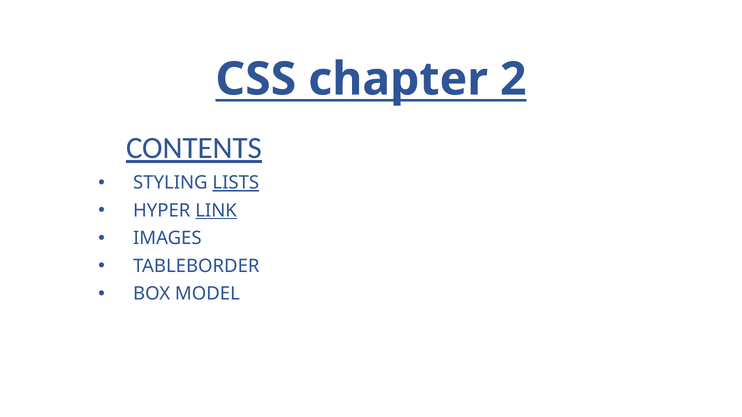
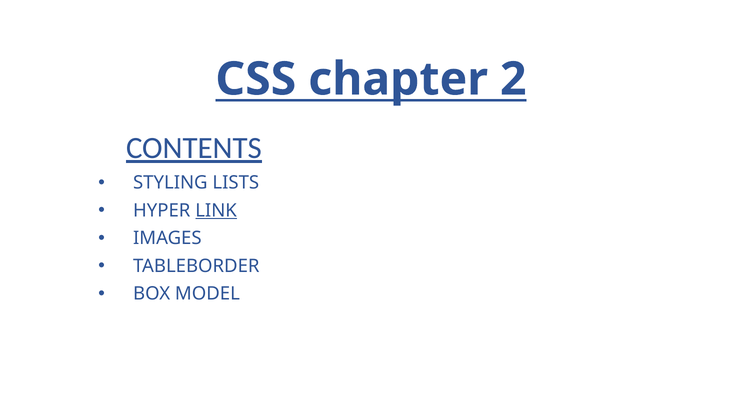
LISTS underline: present -> none
